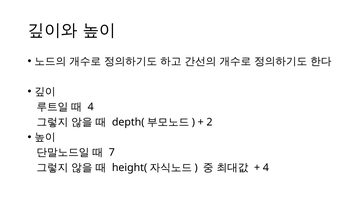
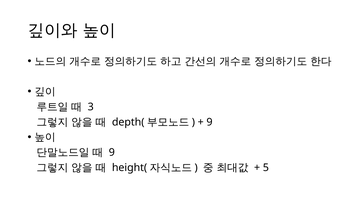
4 at (91, 107): 4 -> 3
2 at (210, 122): 2 -> 9
7 at (112, 153): 7 -> 9
4 at (266, 168): 4 -> 5
